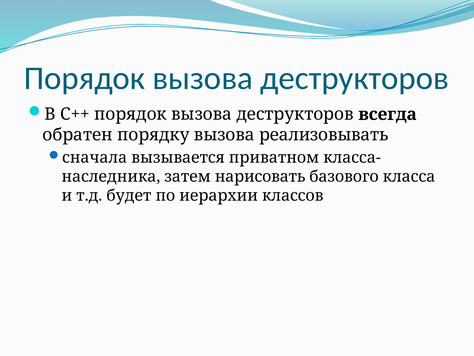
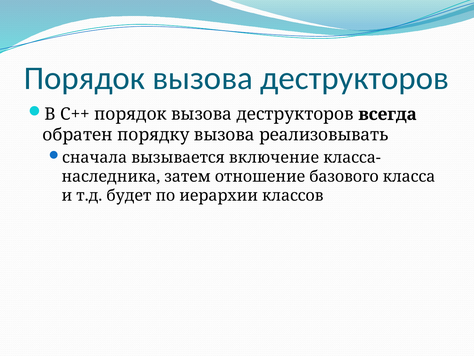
приватном: приватном -> включение
нарисовать: нарисовать -> отношение
